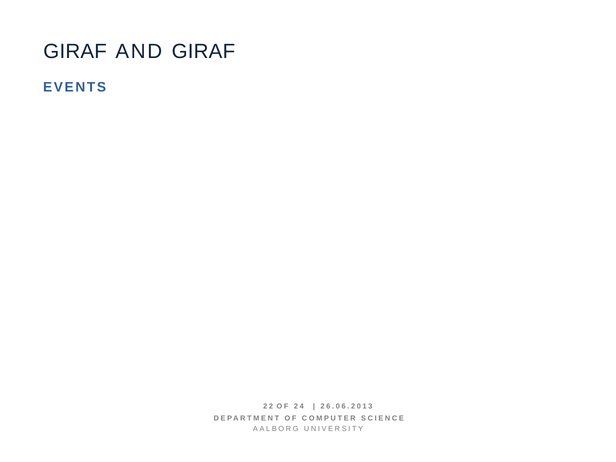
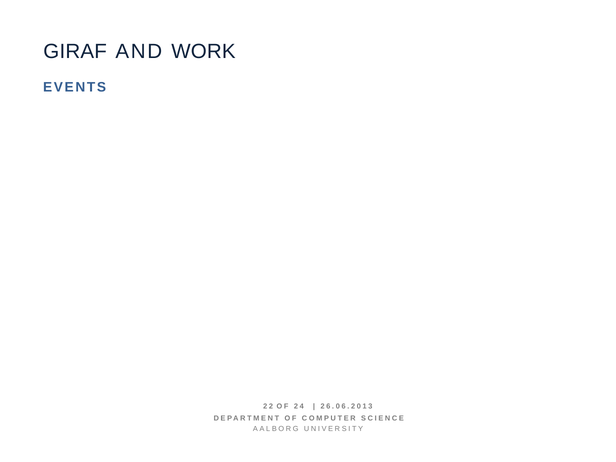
AND GIRAF: GIRAF -> WORK
